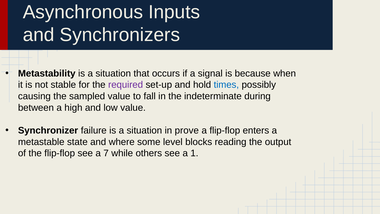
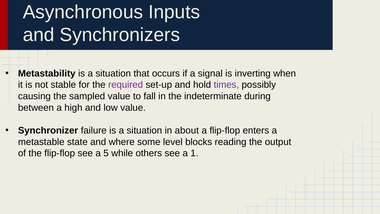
because: because -> inverting
times colour: blue -> purple
prove: prove -> about
7: 7 -> 5
